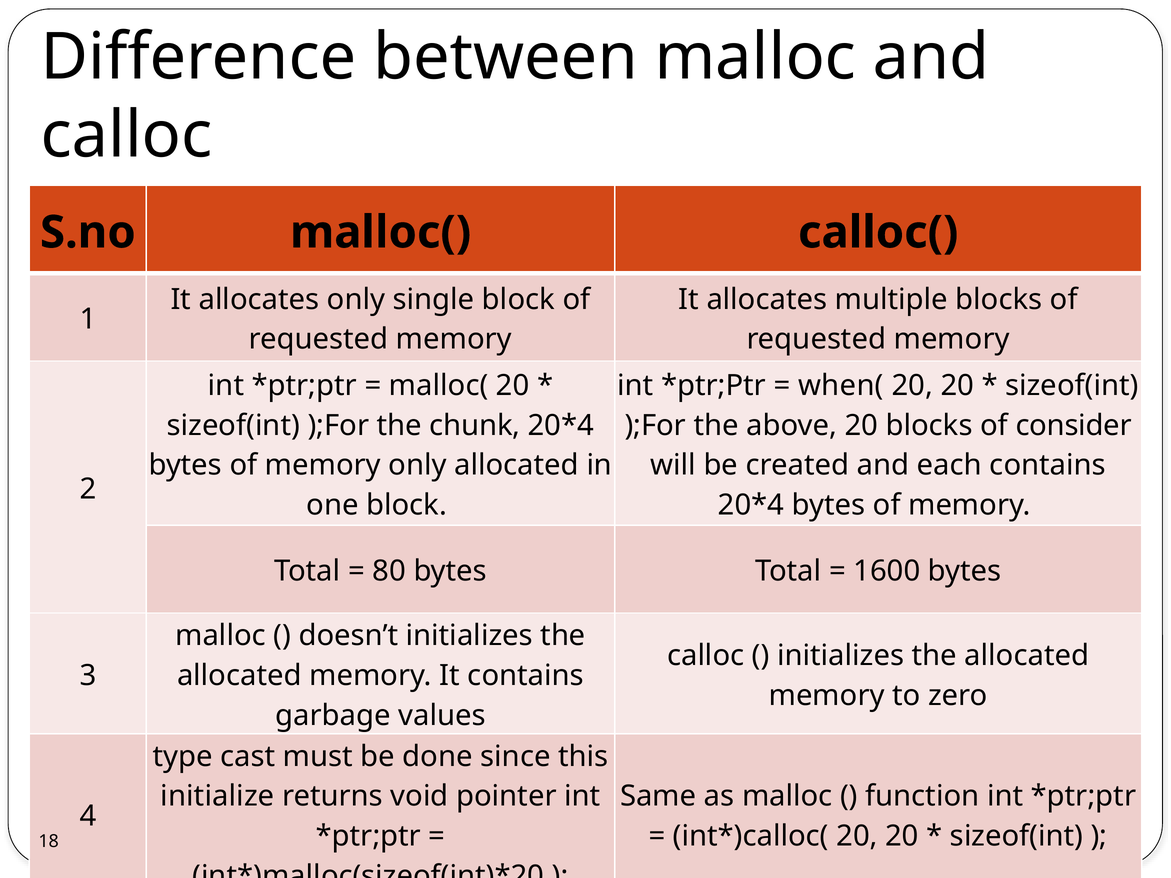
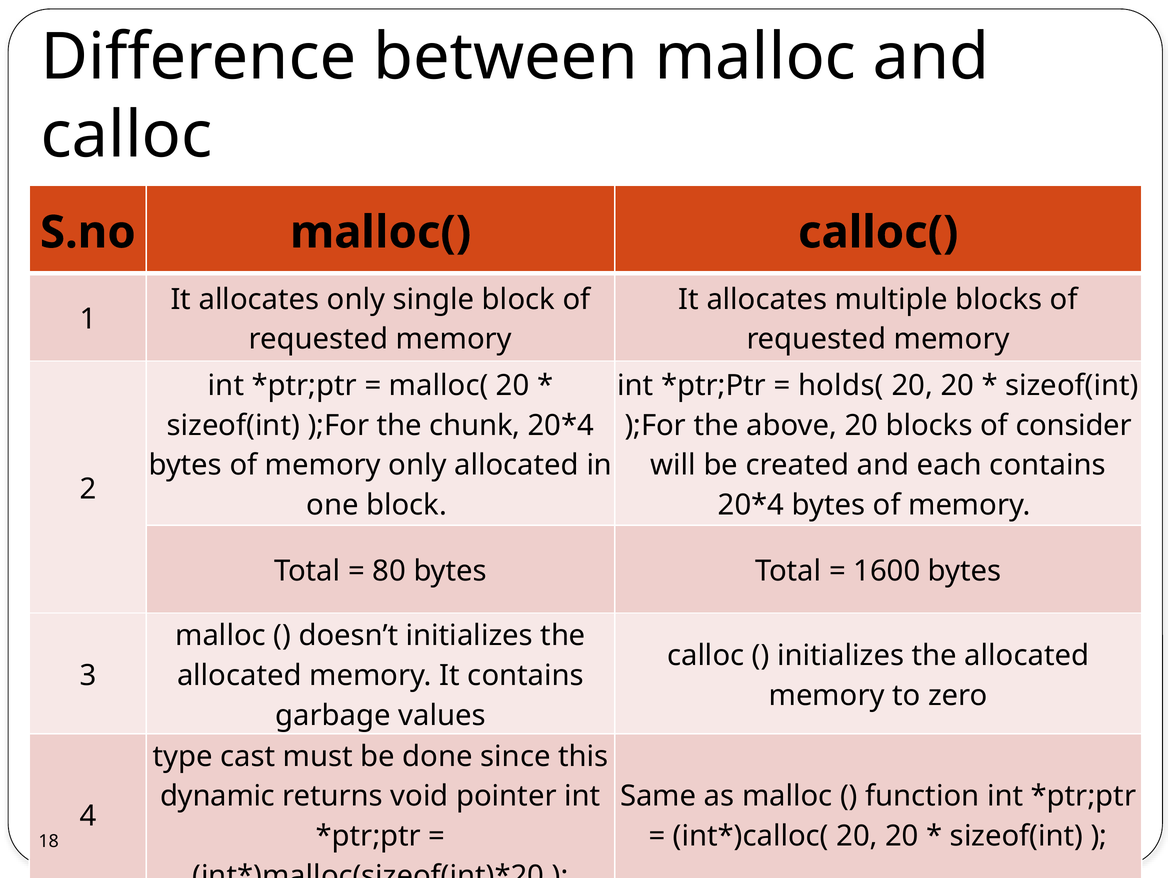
when(: when( -> holds(
initialize: initialize -> dynamic
